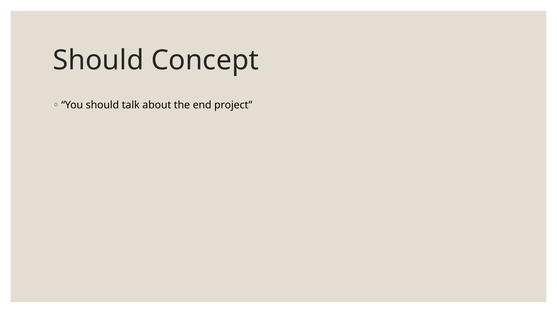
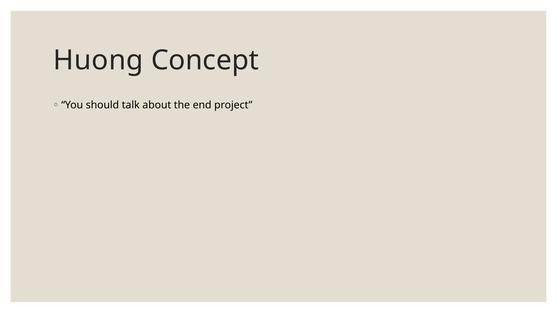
Should at (98, 61): Should -> Huong
